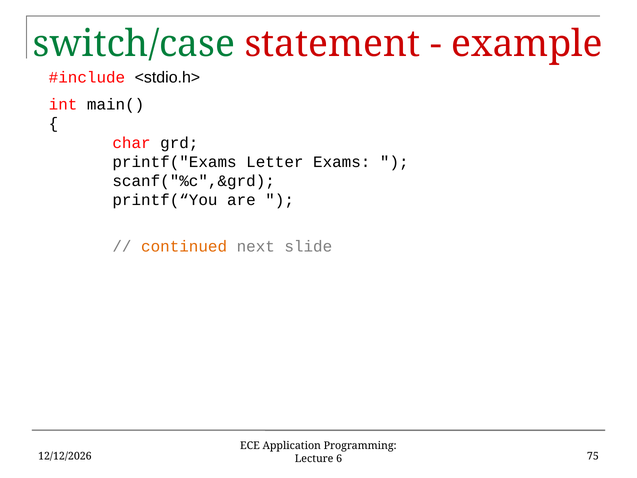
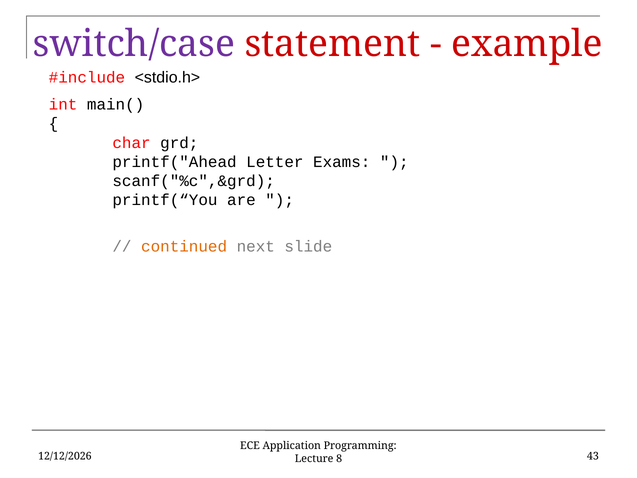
switch/case colour: green -> purple
printf("Exams: printf("Exams -> printf("Ahead
75: 75 -> 43
6: 6 -> 8
